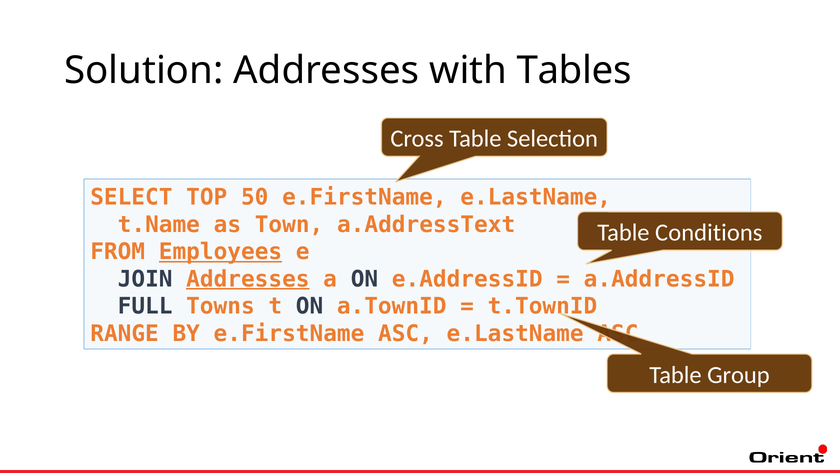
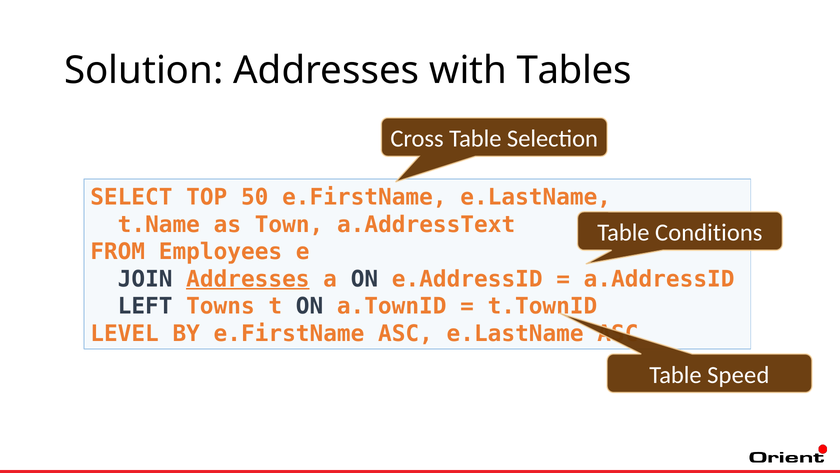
Employees underline: present -> none
FULL: FULL -> LEFT
RANGE: RANGE -> LEVEL
Group: Group -> Speed
